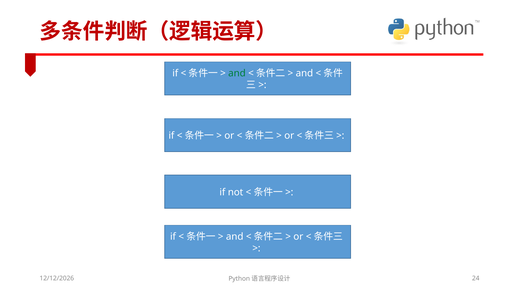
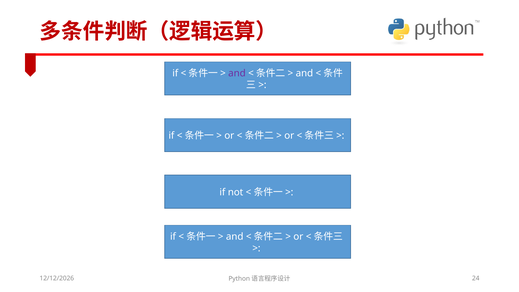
and at (237, 73) colour: green -> purple
